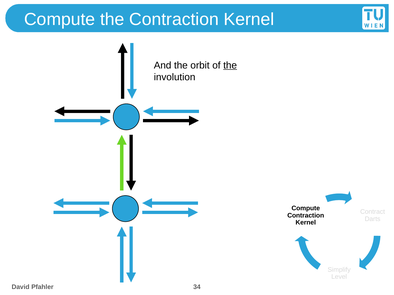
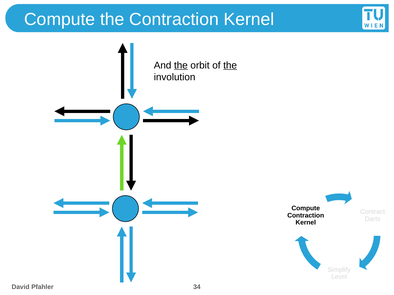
the at (181, 65) underline: none -> present
